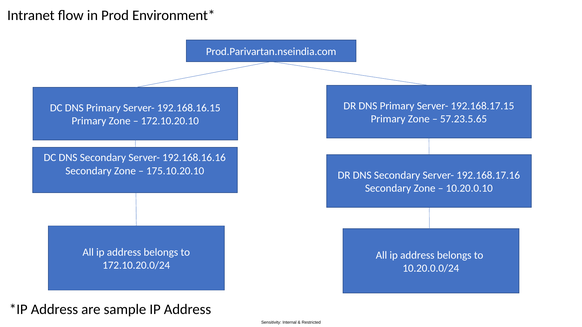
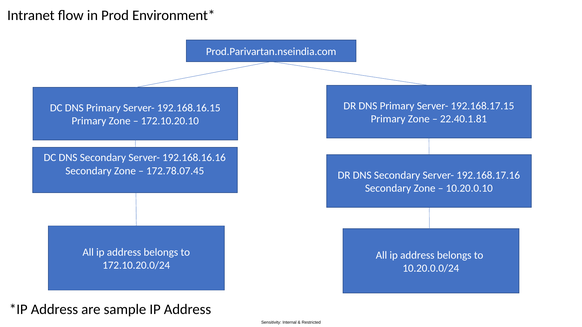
57.23.5.65: 57.23.5.65 -> 22.40.1.81
175.10.20.10: 175.10.20.10 -> 172.78.07.45
